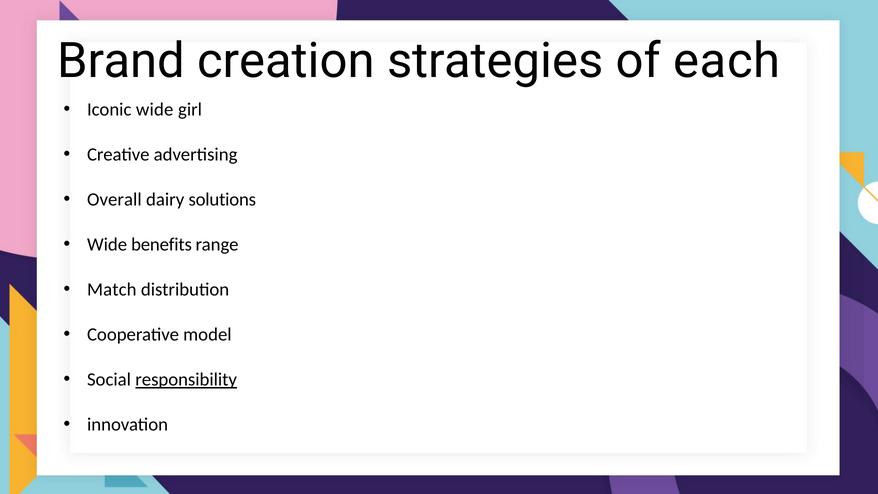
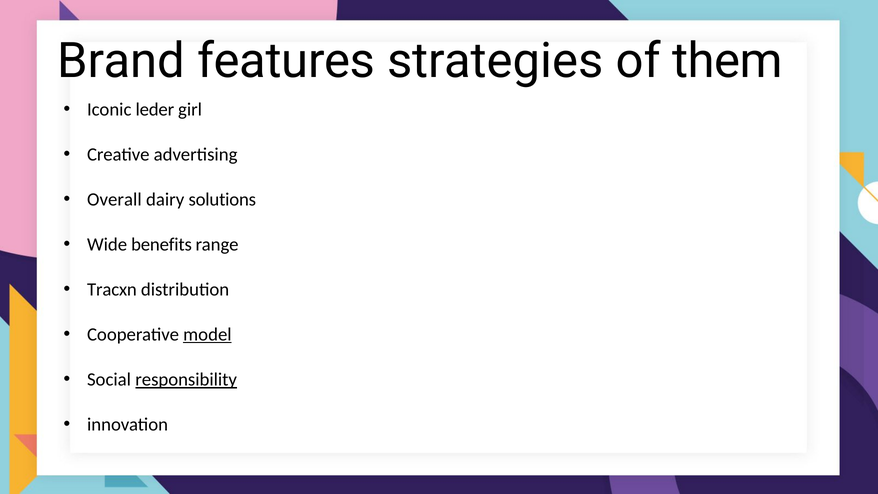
creation: creation -> features
each: each -> them
Iconic wide: wide -> leder
Match: Match -> Tracxn
model underline: none -> present
